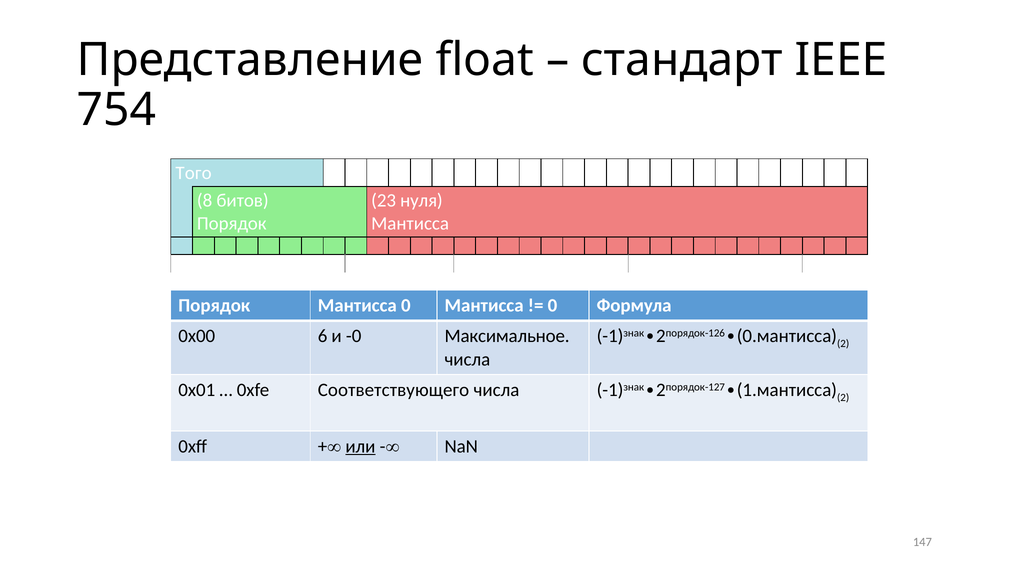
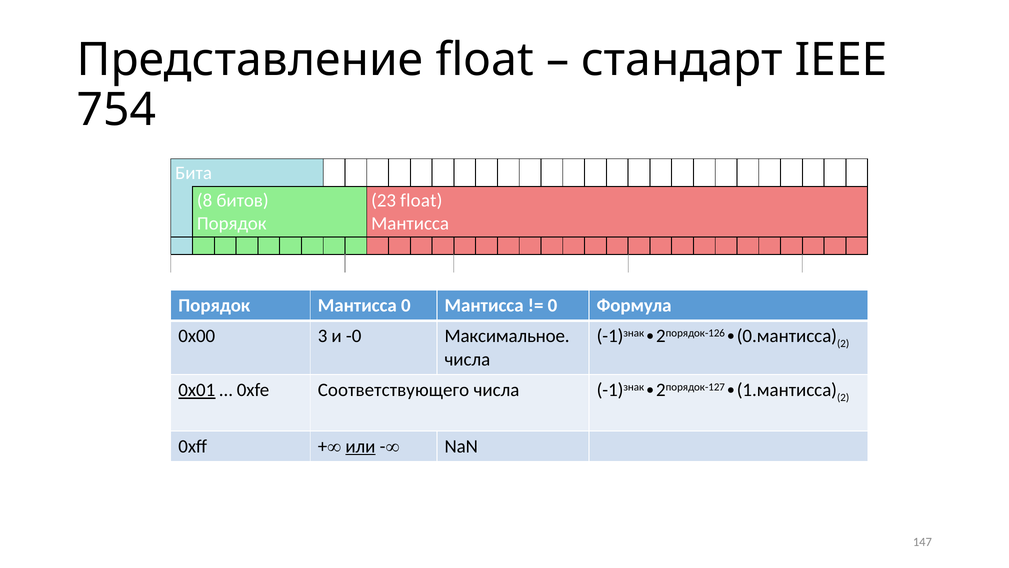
Того: Того -> Бита
23 нуля: нуля -> float
6: 6 -> 3
0x01 underline: none -> present
